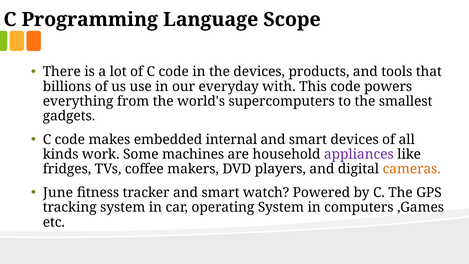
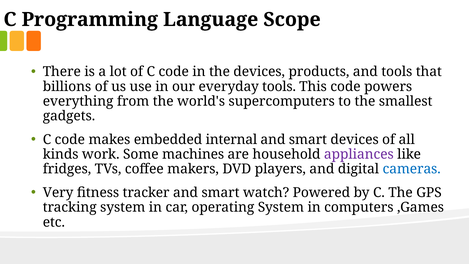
everyday with: with -> tools
cameras colour: orange -> blue
June: June -> Very
